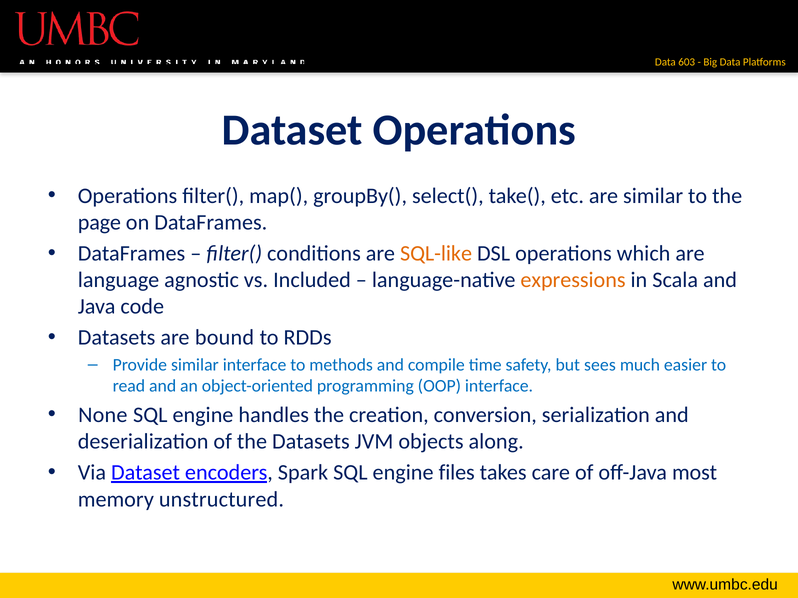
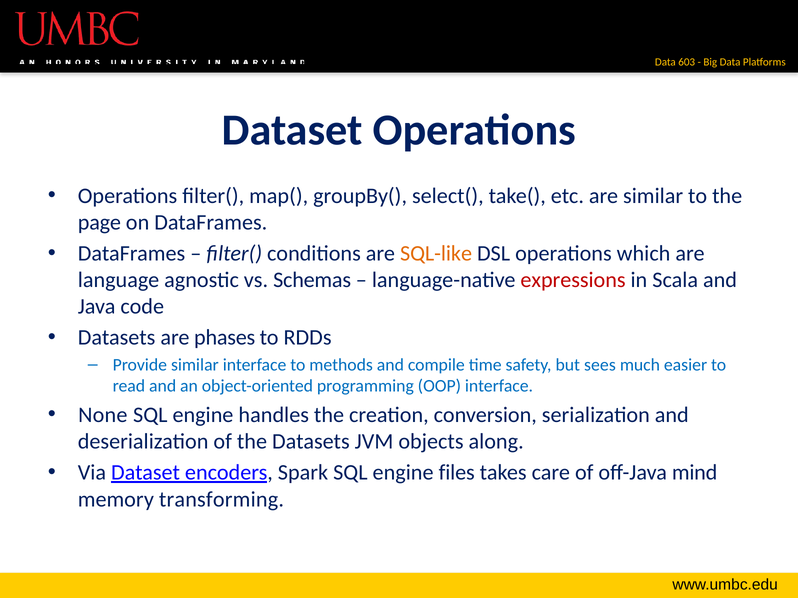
Included: Included -> Schemas
expressions colour: orange -> red
bound: bound -> phases
most: most -> mind
unstructured: unstructured -> transforming
